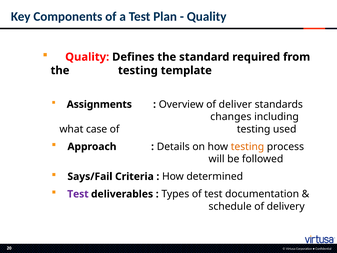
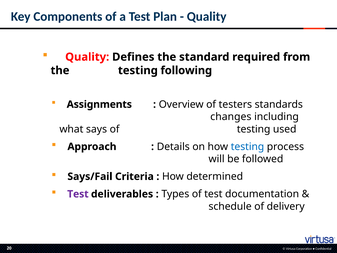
template: template -> following
deliver: deliver -> testers
case: case -> says
testing at (247, 147) colour: orange -> blue
